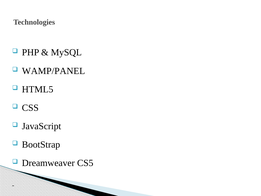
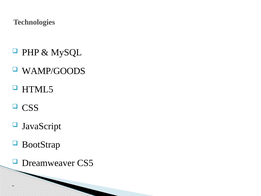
WAMP/PANEL: WAMP/PANEL -> WAMP/GOODS
